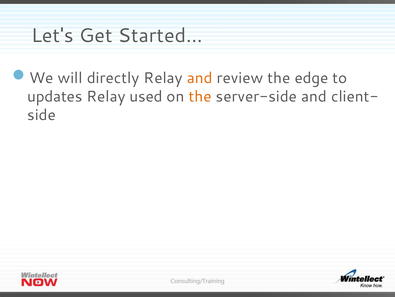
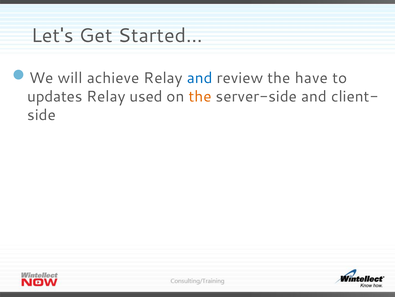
directly: directly -> achieve
and at (200, 78) colour: orange -> blue
edge: edge -> have
